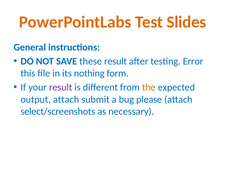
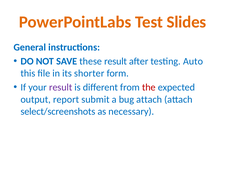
Error: Error -> Auto
nothing: nothing -> shorter
the colour: orange -> red
output attach: attach -> report
bug please: please -> attach
